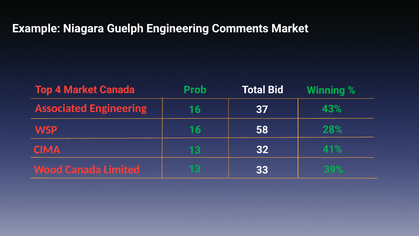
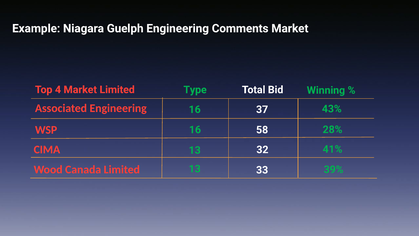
Market Canada: Canada -> Limited
Prob: Prob -> Type
